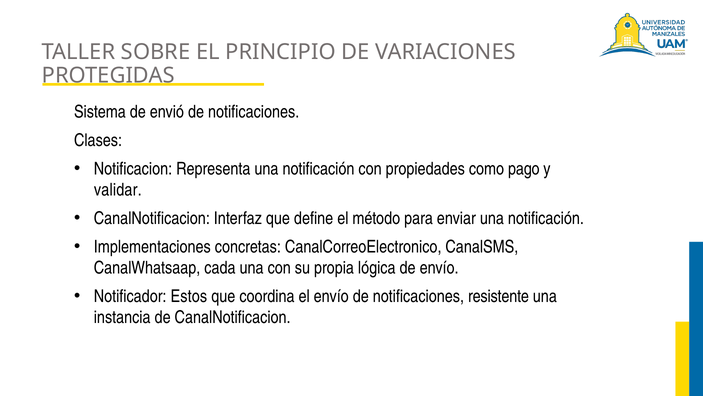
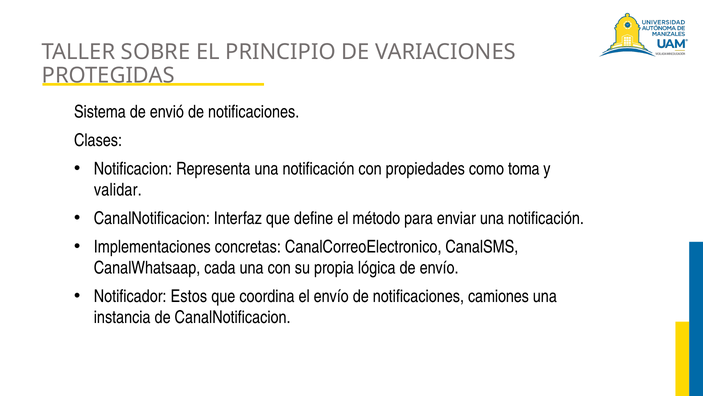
pago: pago -> toma
resistente: resistente -> camiones
